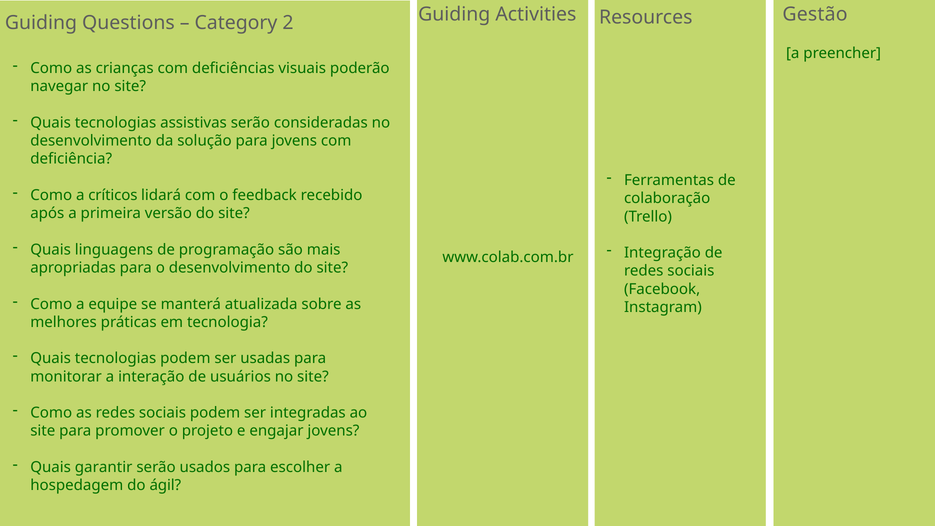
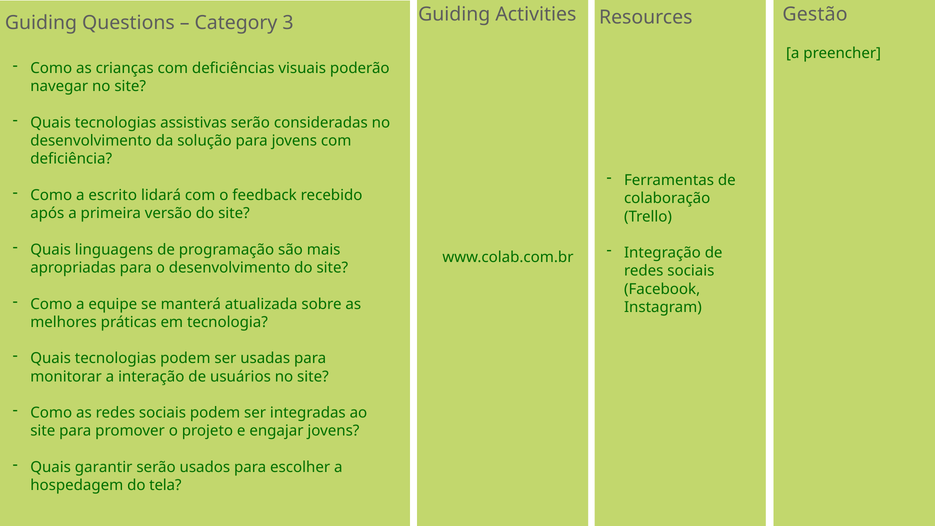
2: 2 -> 3
críticos: críticos -> escrito
ágil: ágil -> tela
